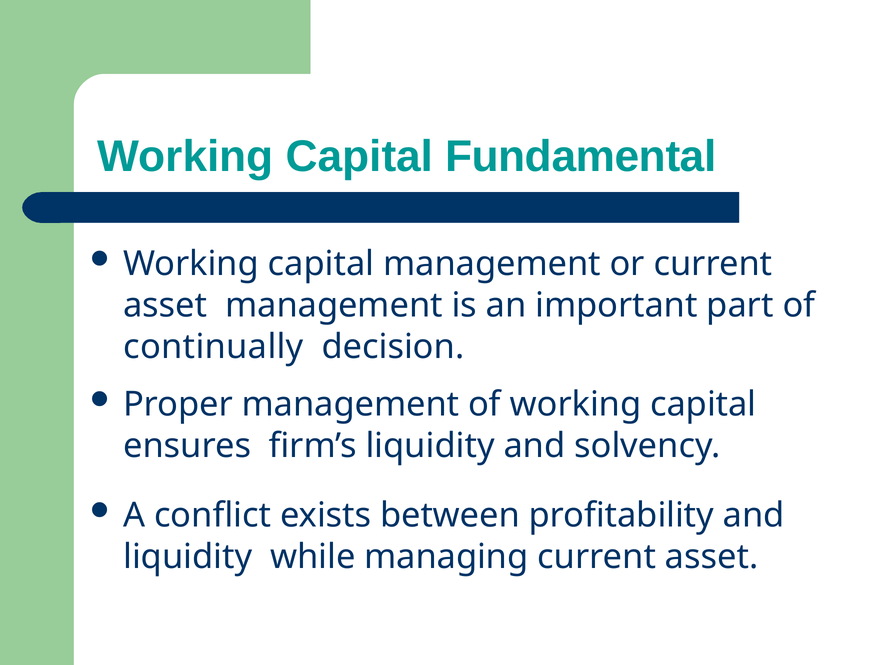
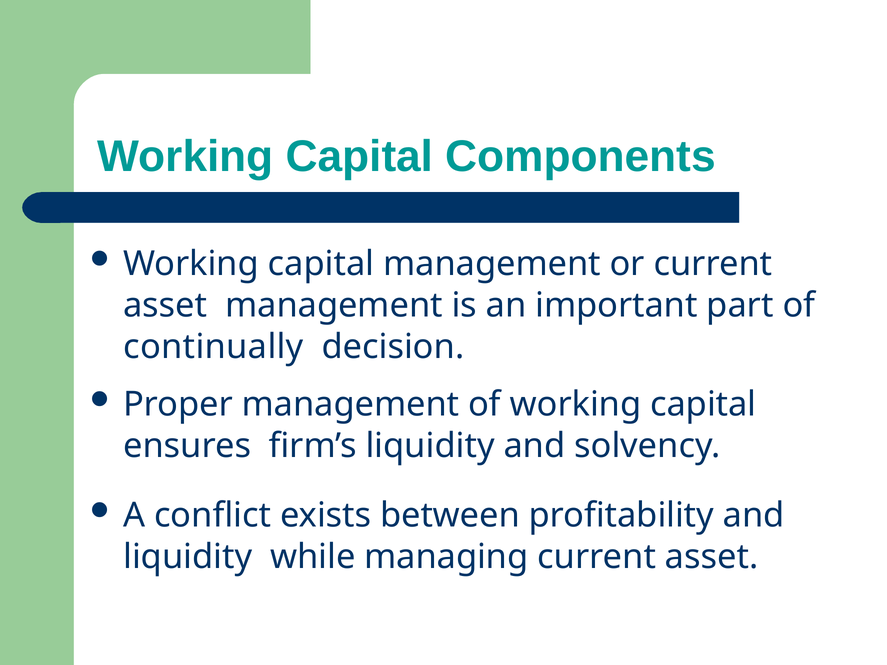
Fundamental: Fundamental -> Components
